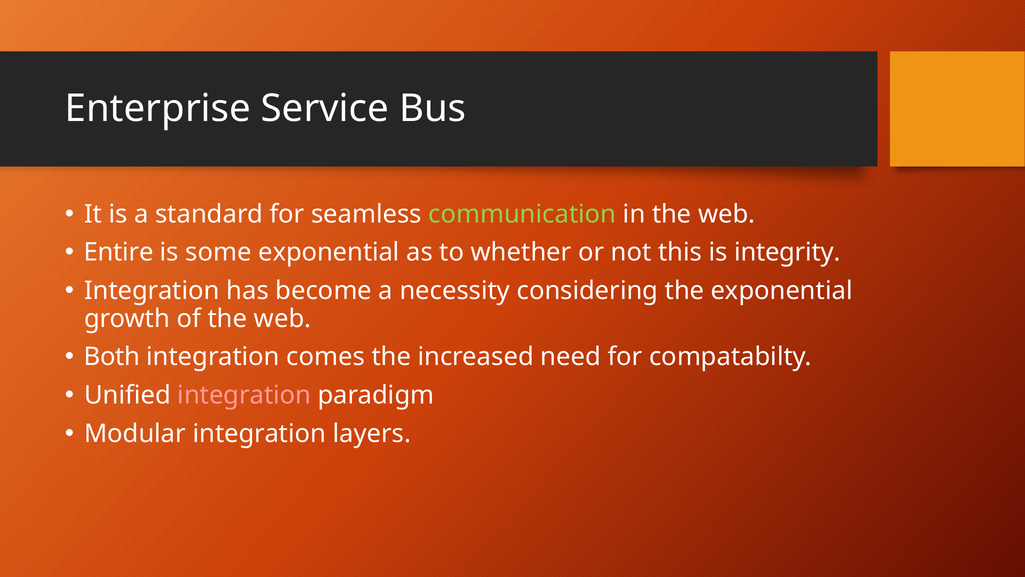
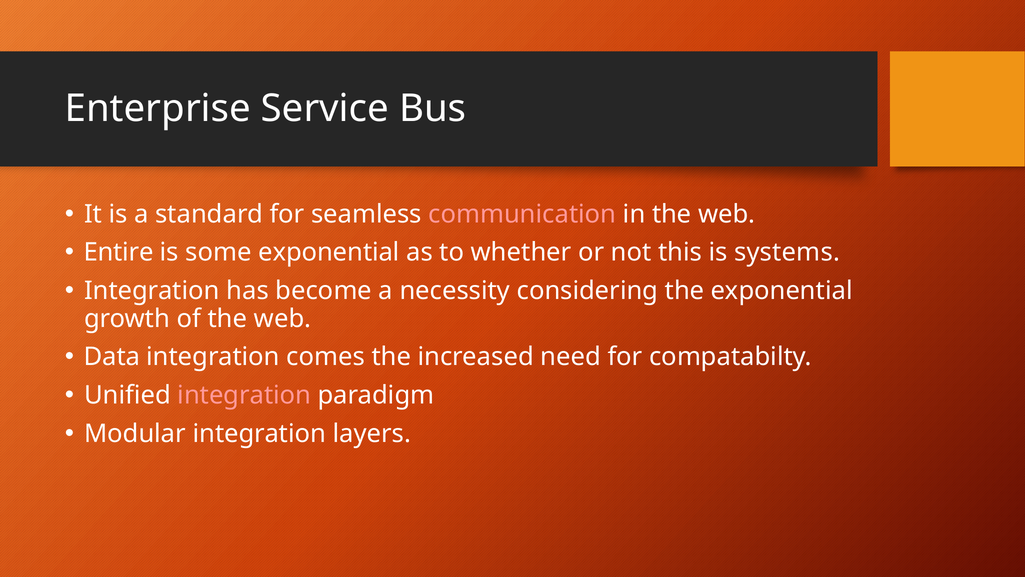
communication colour: light green -> pink
integrity: integrity -> systems
Both: Both -> Data
